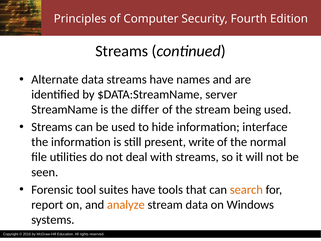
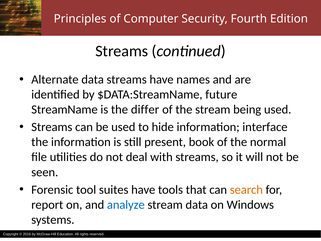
server: server -> future
write: write -> book
analyze colour: orange -> blue
